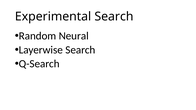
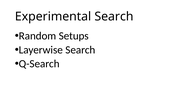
Neural: Neural -> Setups
